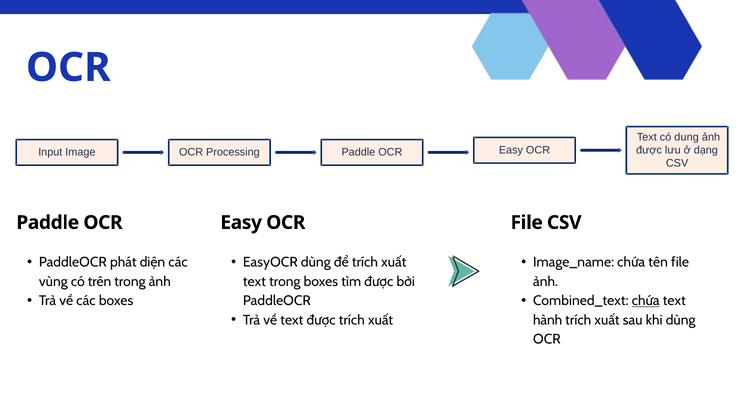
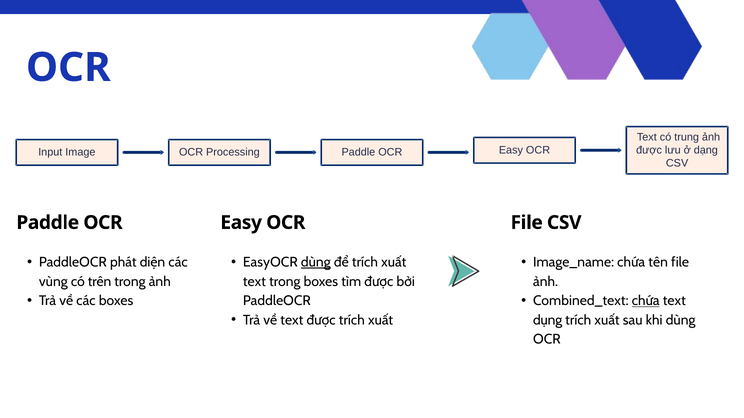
dung: dung -> trung
dùng at (316, 263) underline: none -> present
hành: hành -> dụng
